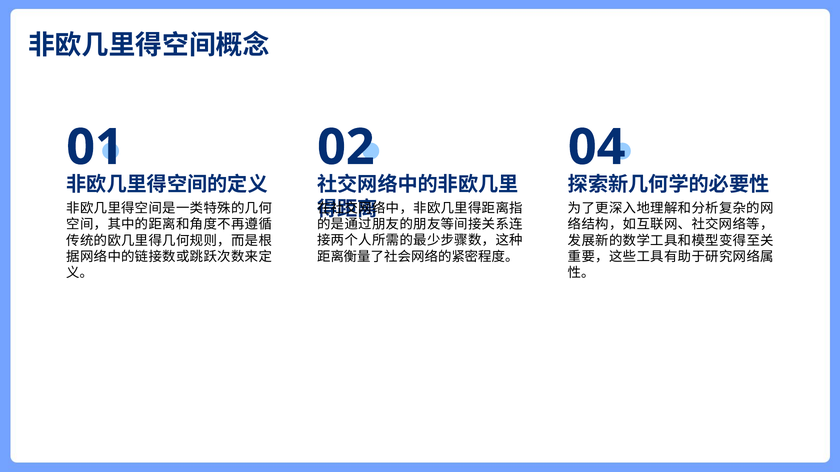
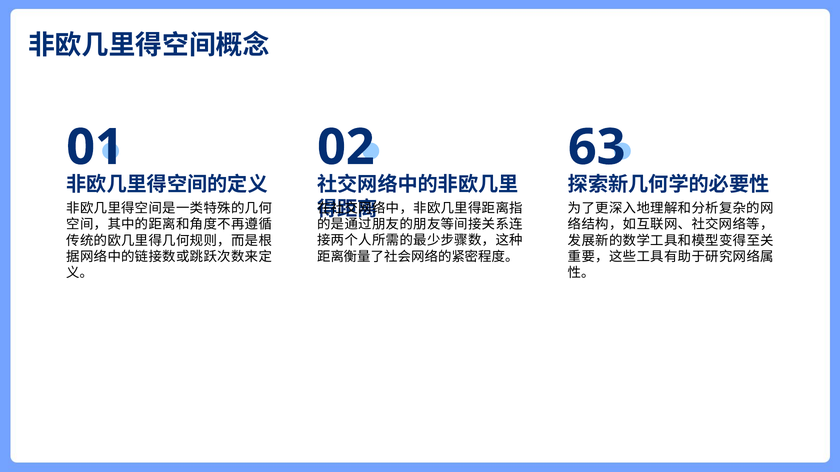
04: 04 -> 63
